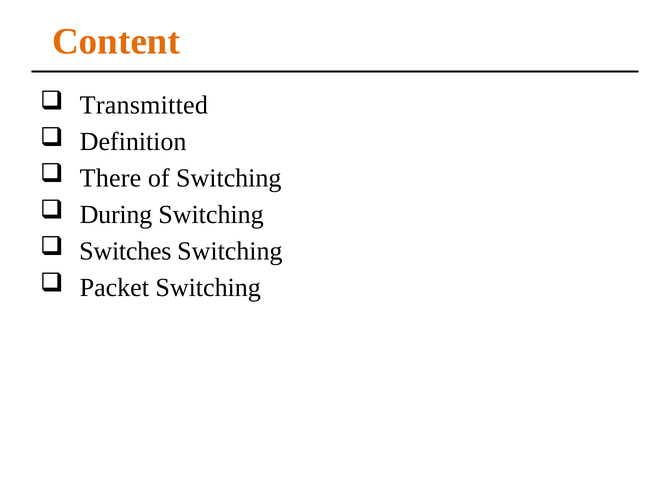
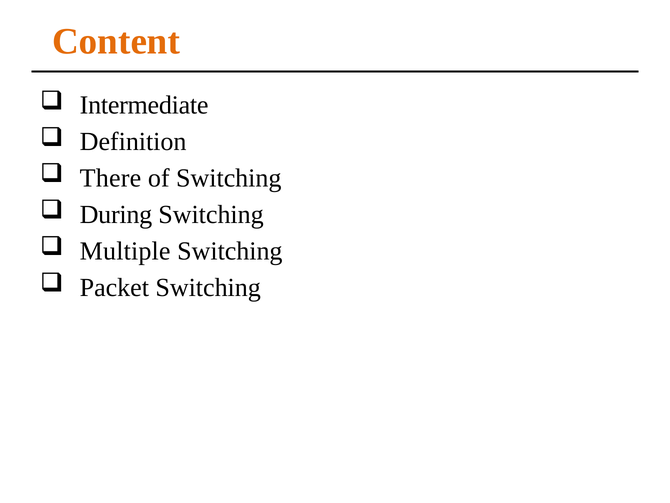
Transmitted: Transmitted -> Intermediate
Switches: Switches -> Multiple
